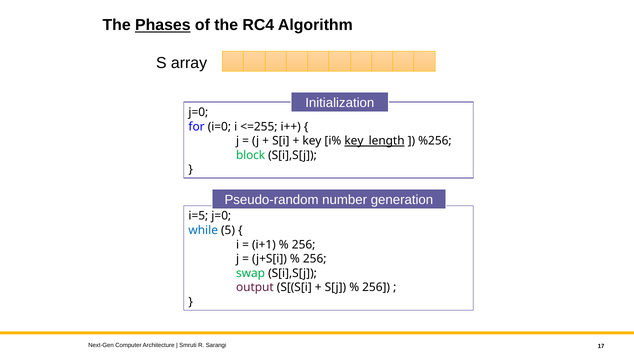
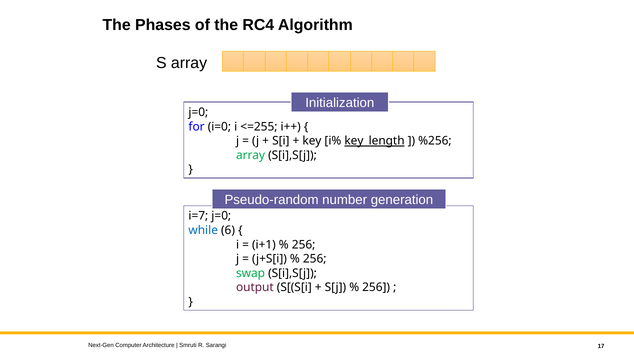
Phases underline: present -> none
block at (251, 155): block -> array
i=5: i=5 -> i=7
5: 5 -> 6
